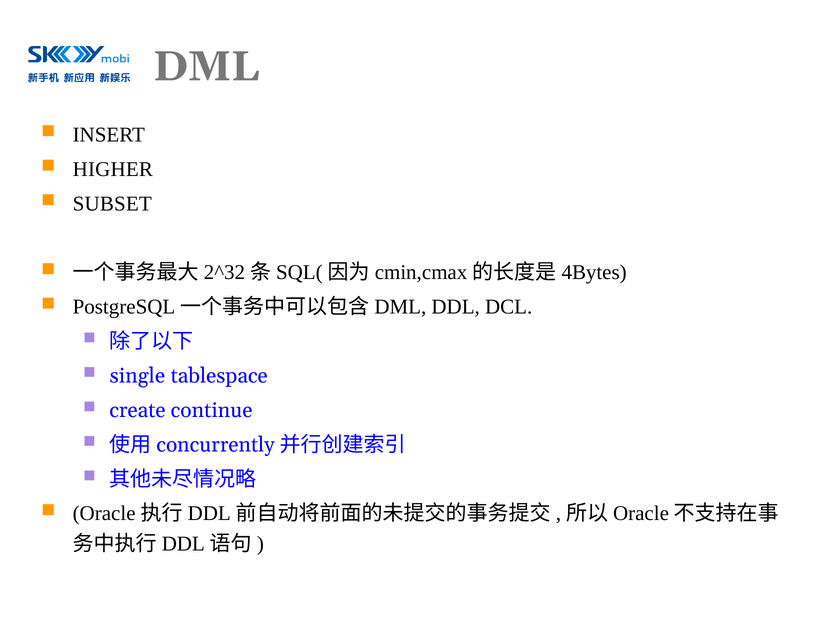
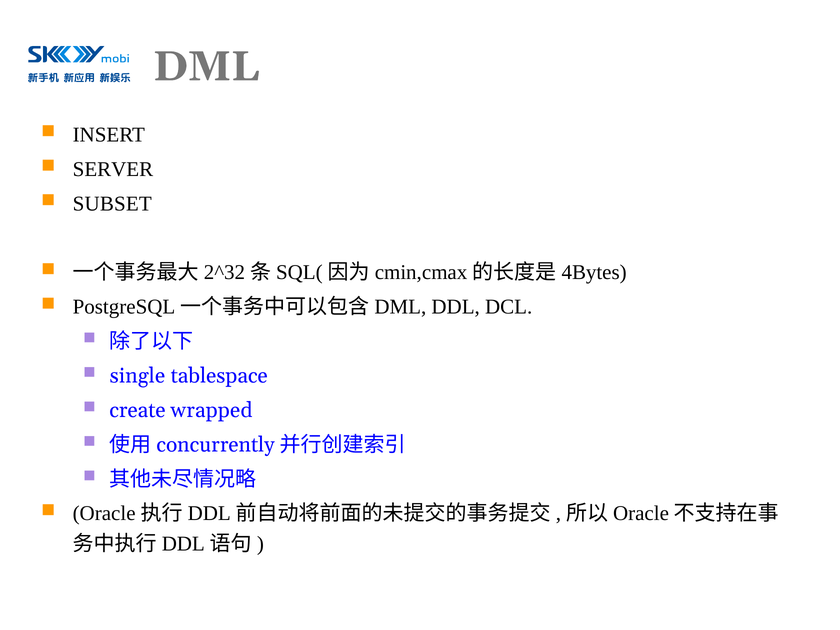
HIGHER: HIGHER -> SERVER
continue: continue -> wrapped
